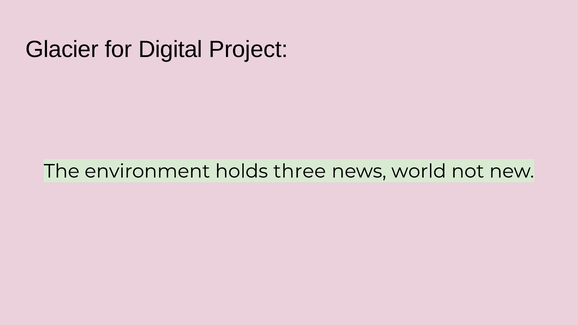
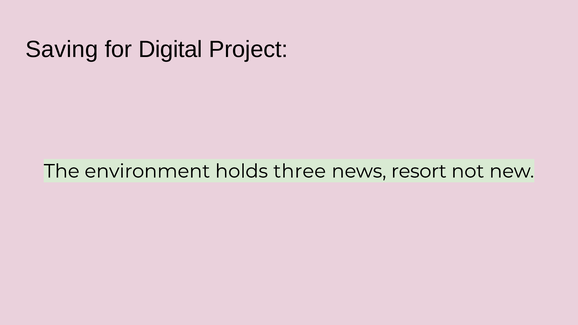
Glacier: Glacier -> Saving
world: world -> resort
